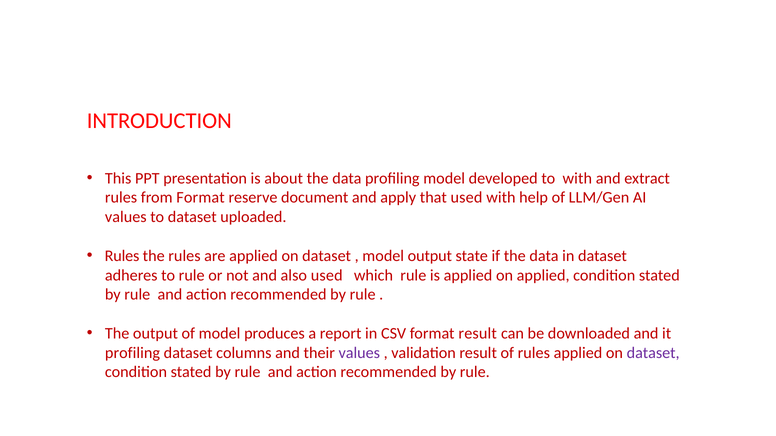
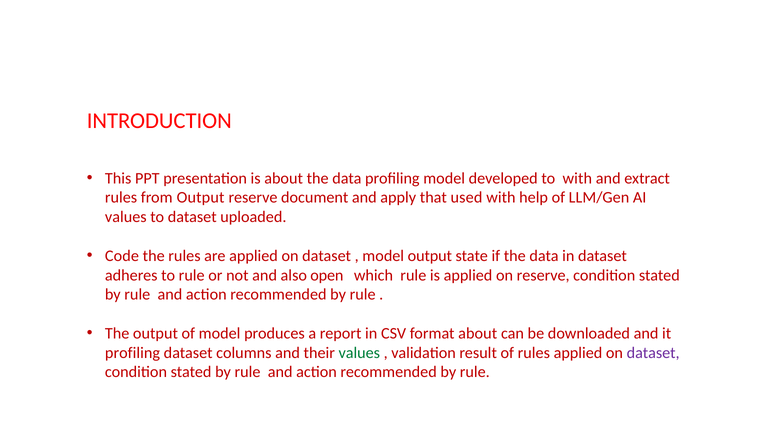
from Format: Format -> Output
Rules at (122, 256): Rules -> Code
also used: used -> open
on applied: applied -> reserve
format result: result -> about
values at (359, 353) colour: purple -> green
